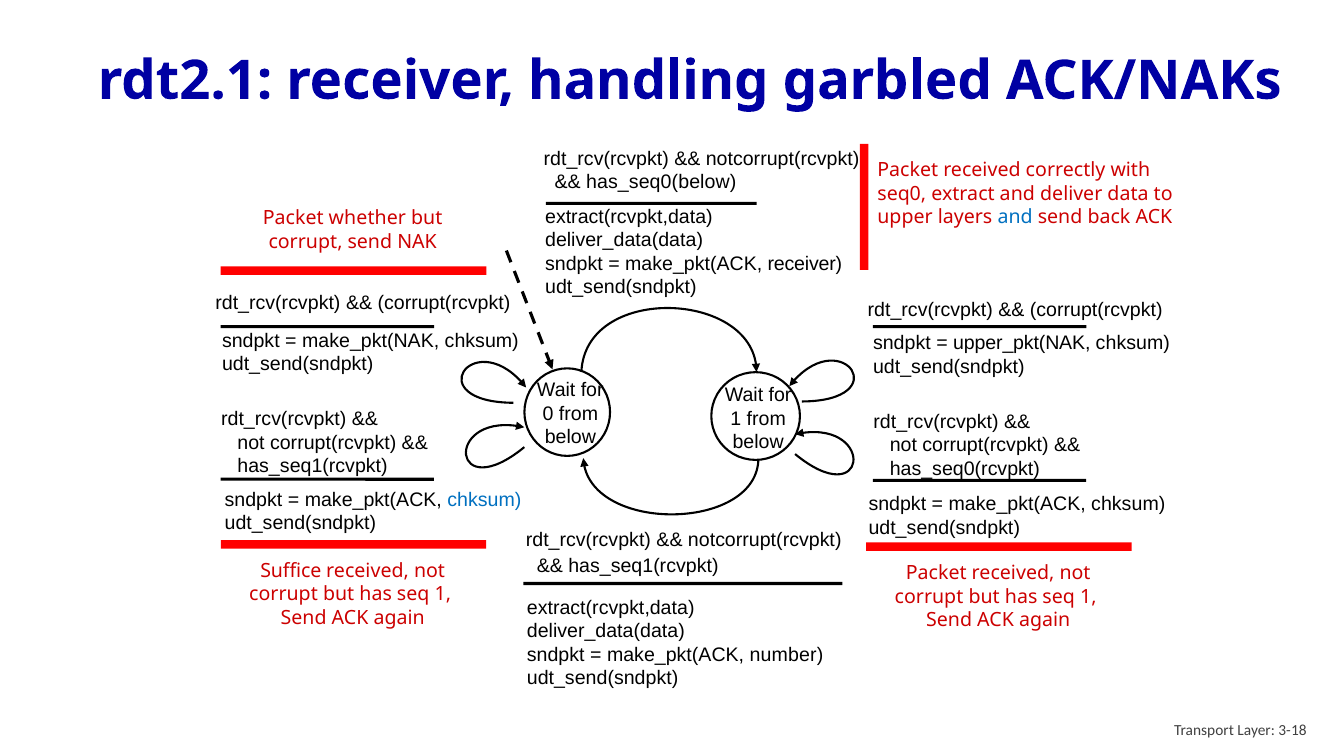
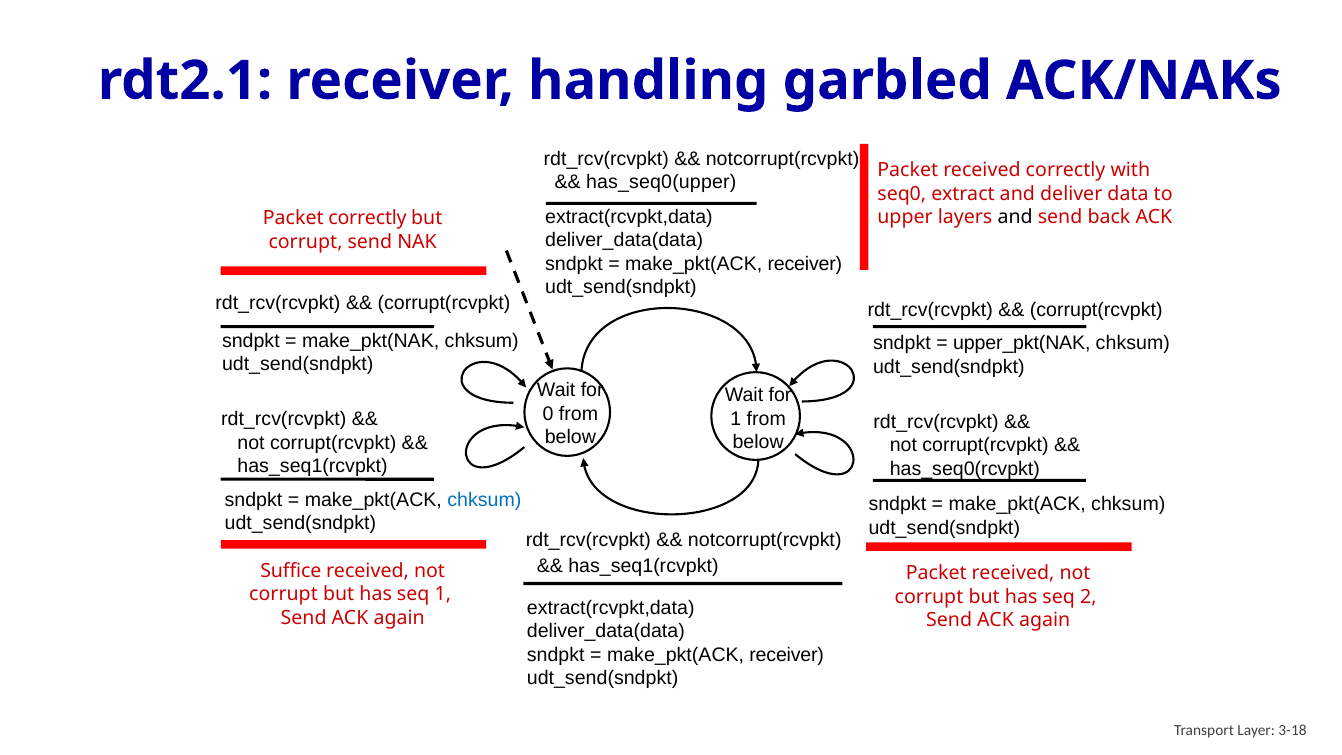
has_seq0(below: has_seq0(below -> has_seq0(upper
and at (1015, 217) colour: blue -> black
Packet whether: whether -> correctly
1 at (1088, 596): 1 -> 2
number at (787, 655): number -> receiver
